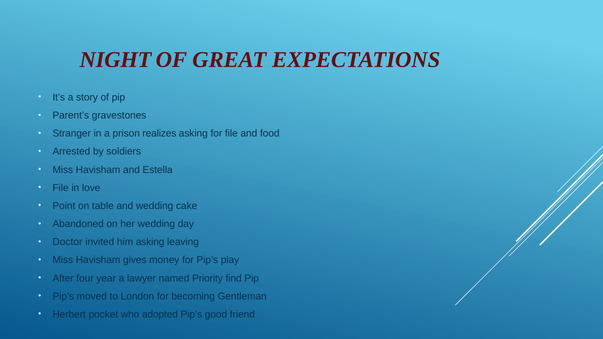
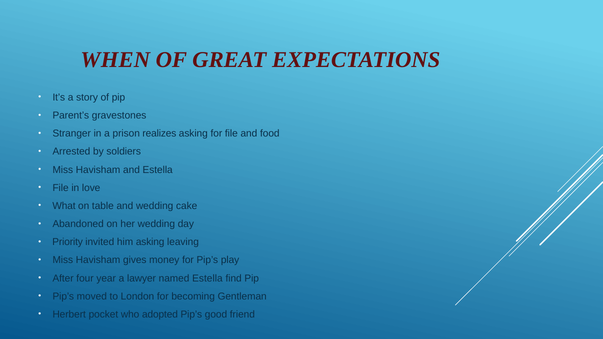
NIGHT: NIGHT -> WHEN
Point: Point -> What
Doctor: Doctor -> Priority
named Priority: Priority -> Estella
